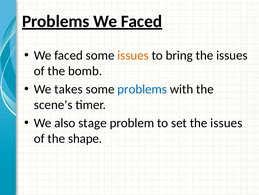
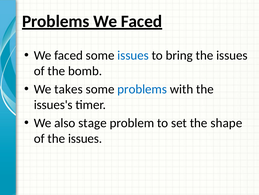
issues at (133, 55) colour: orange -> blue
scene's: scene's -> issues's
set the issues: issues -> shape
of the shape: shape -> issues
